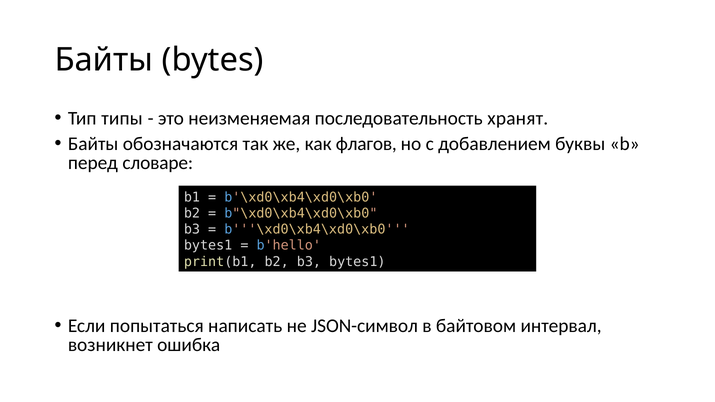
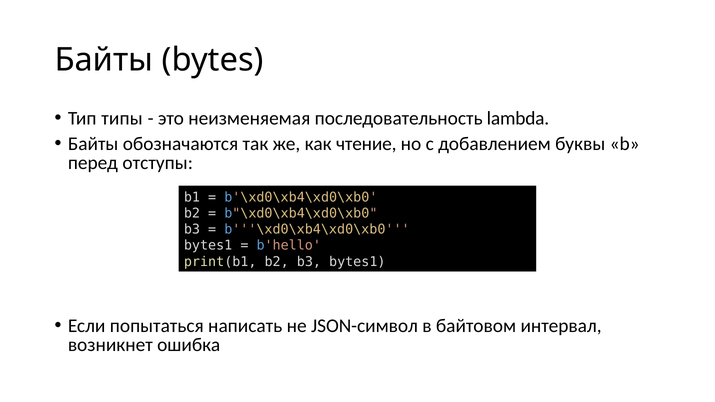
хранят: хранят -> lambda
флагов: флагов -> чтение
словаре: словаре -> отступы
